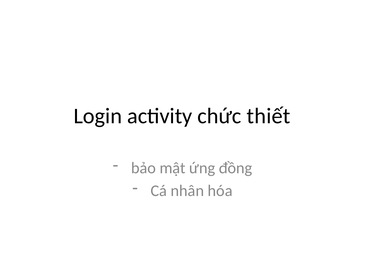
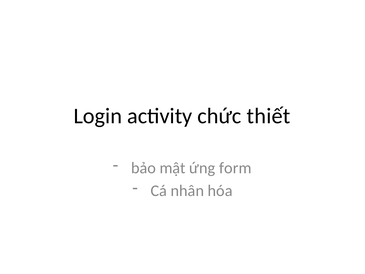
đồng: đồng -> form
